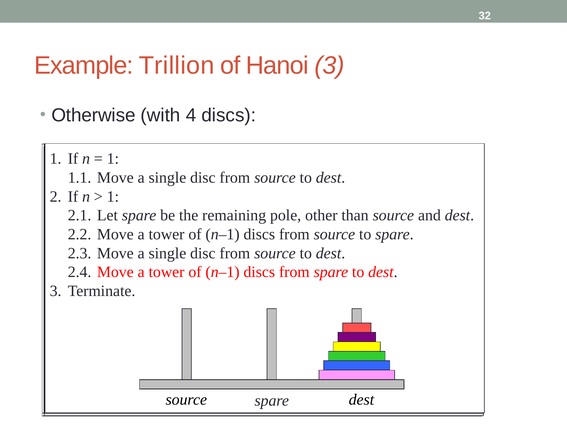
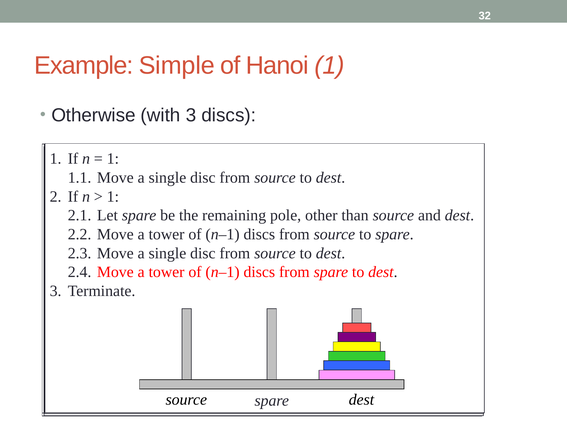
Trillion: Trillion -> Simple
Hanoi 3: 3 -> 1
with 4: 4 -> 3
